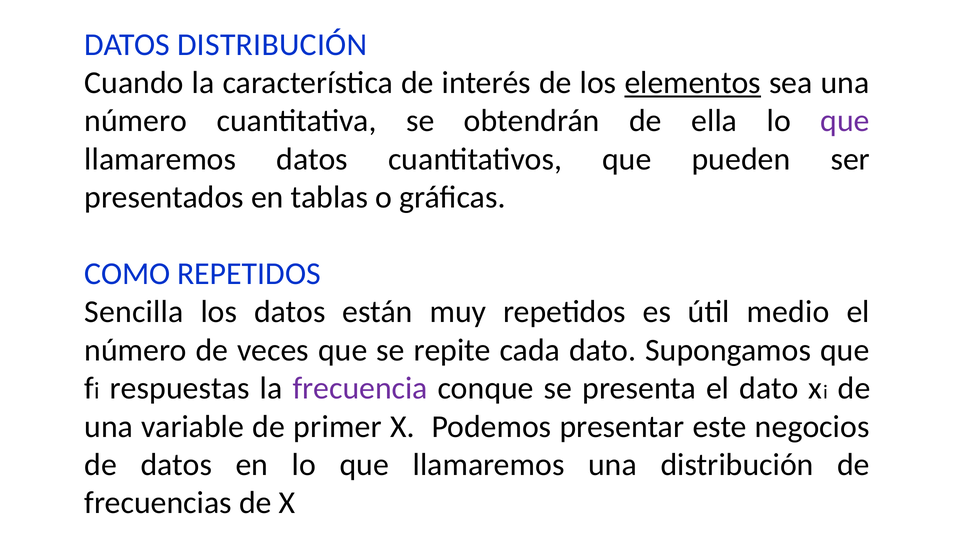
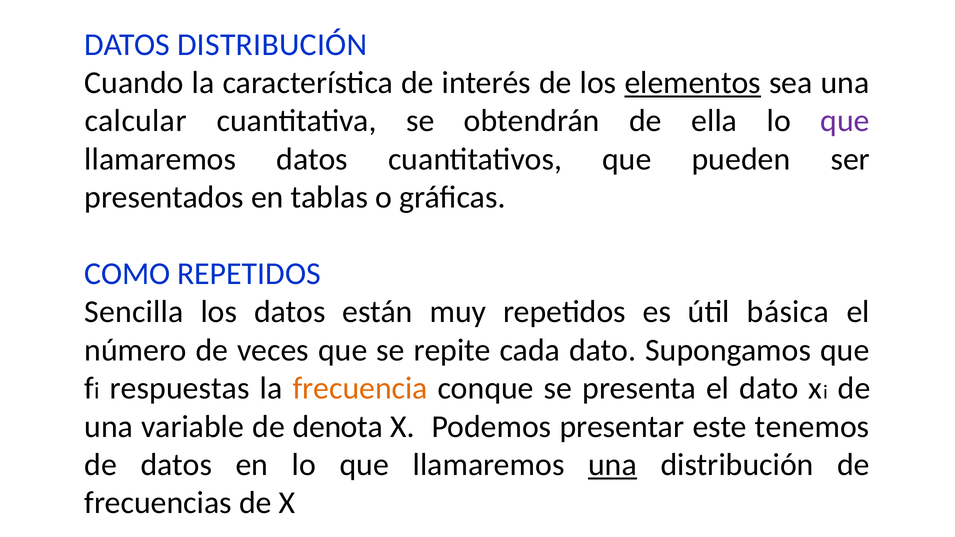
número at (136, 121): número -> calcular
medio: medio -> básica
frecuencia colour: purple -> orange
primer: primer -> denota
negocios: negocios -> tenemos
una at (613, 465) underline: none -> present
